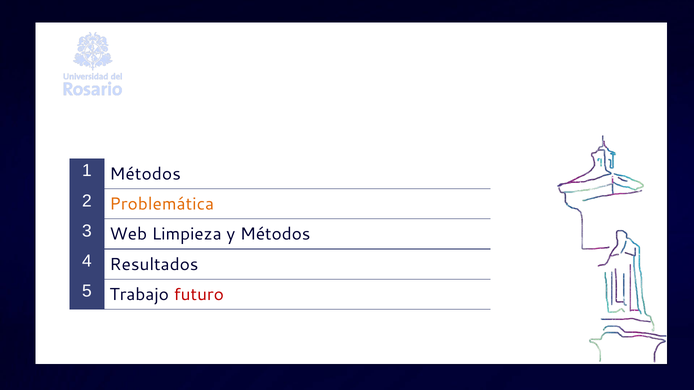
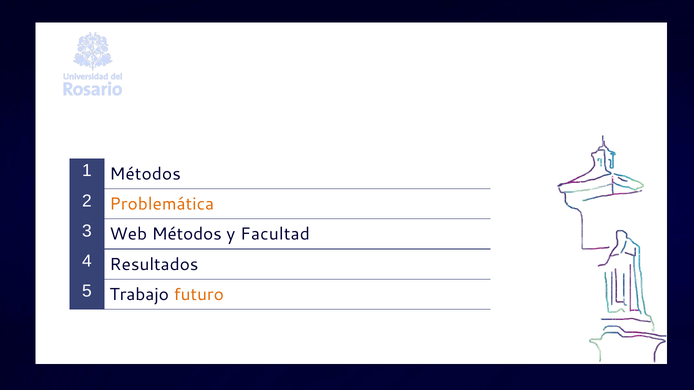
Web Limpieza: Limpieza -> Métodos
y Métodos: Métodos -> Facultad
futuro colour: red -> orange
